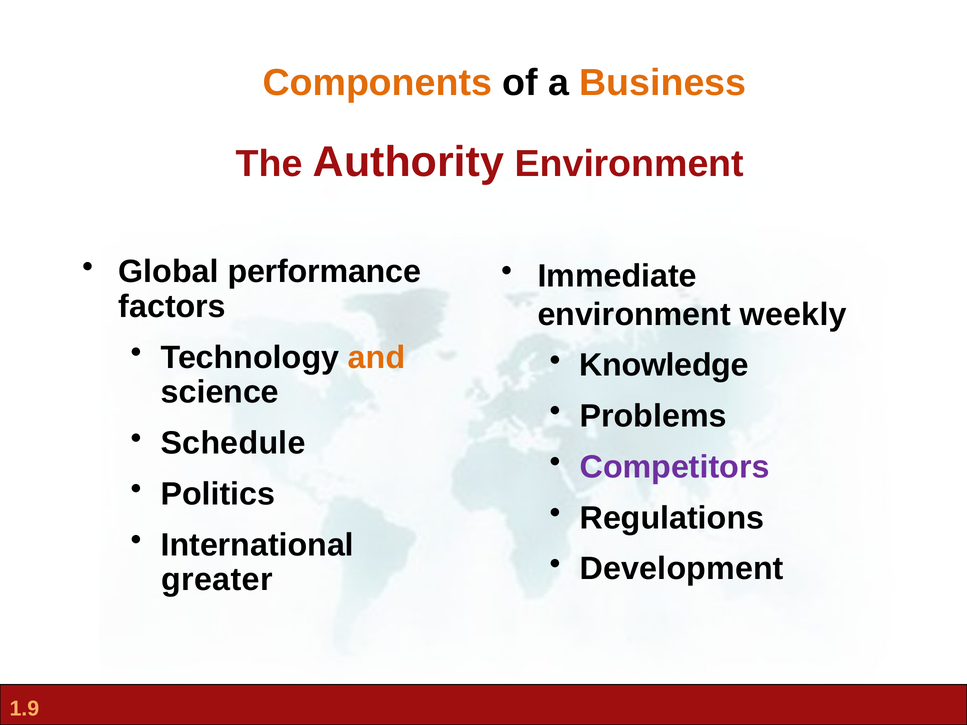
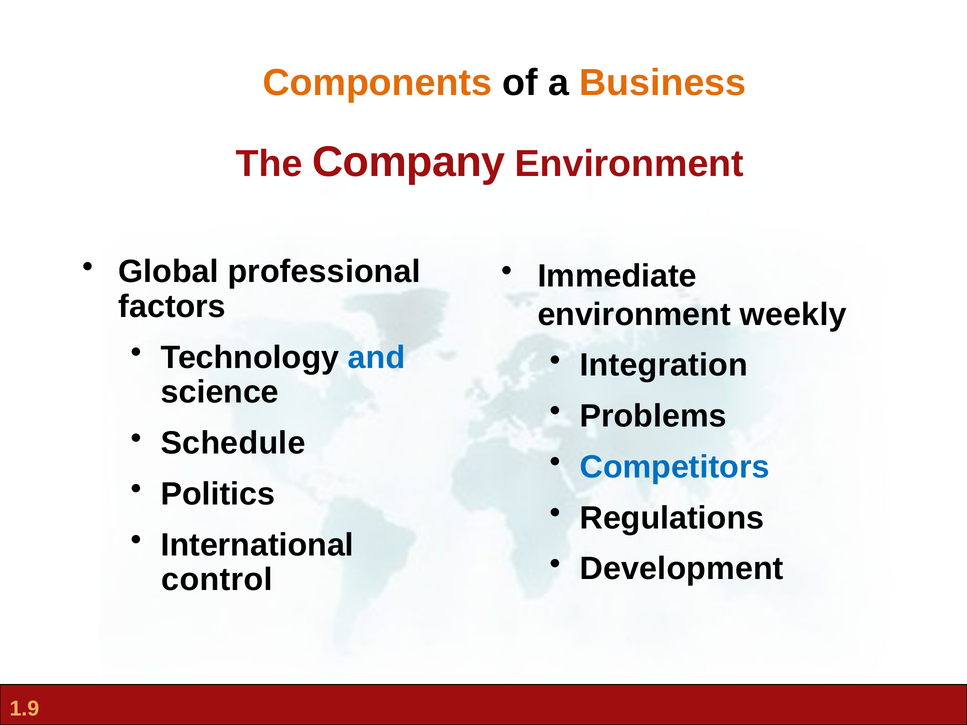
Authority: Authority -> Company
performance: performance -> professional
and colour: orange -> blue
Knowledge: Knowledge -> Integration
Competitors colour: purple -> blue
greater: greater -> control
